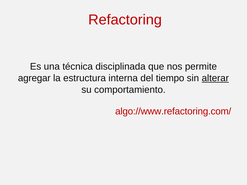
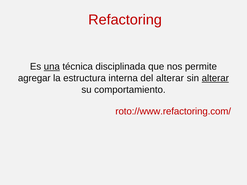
una underline: none -> present
del tiempo: tiempo -> alterar
algo://www.refactoring.com/: algo://www.refactoring.com/ -> roto://www.refactoring.com/
